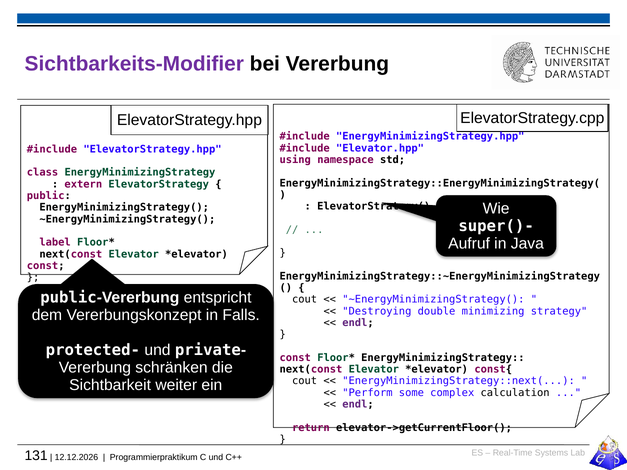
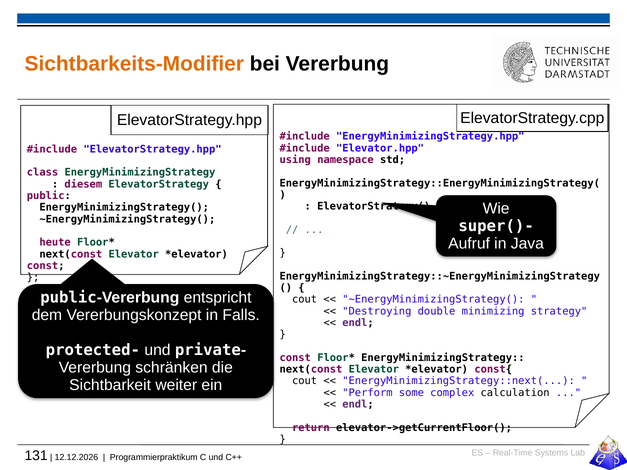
Sichtbarkeits-Modifier colour: purple -> orange
extern: extern -> diesem
label: label -> heute
